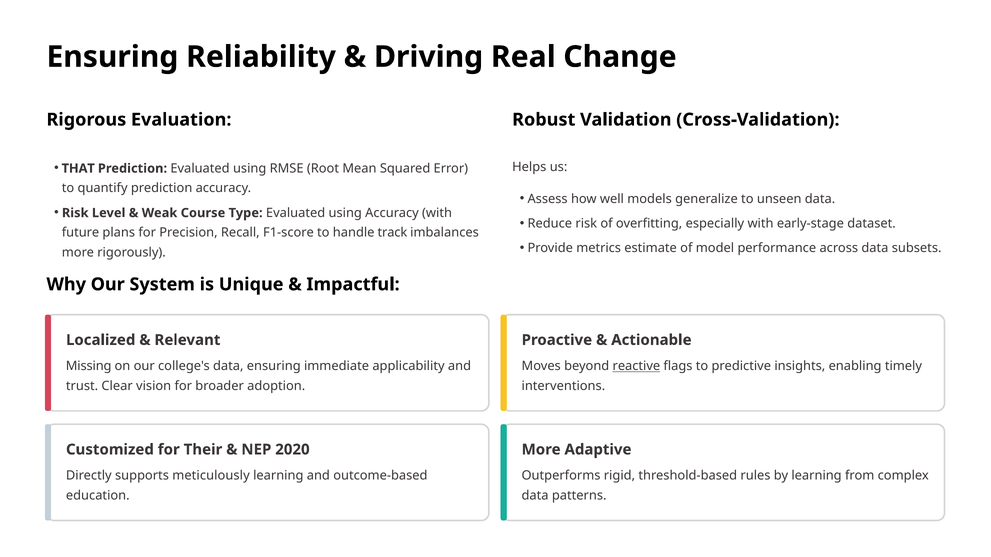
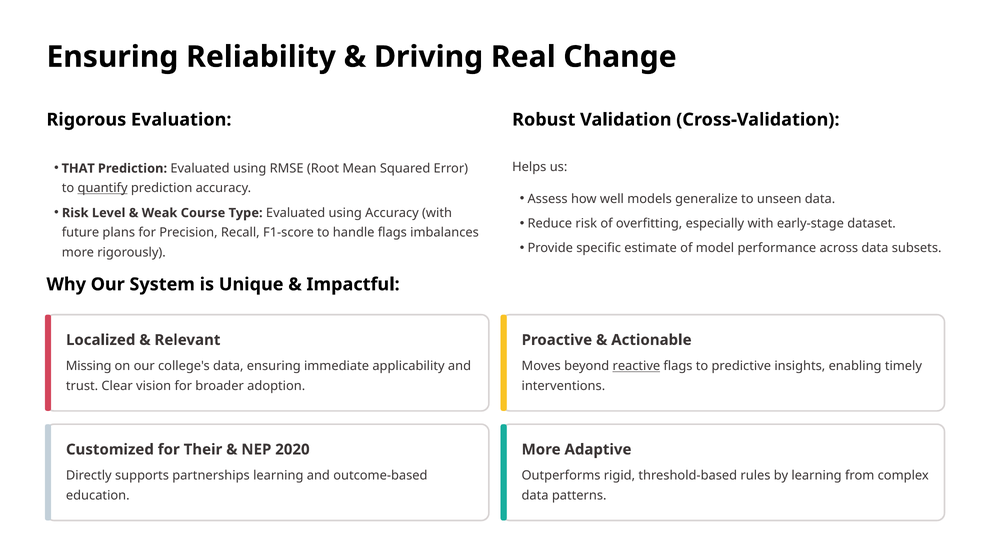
quantify underline: none -> present
handle track: track -> flags
metrics: metrics -> specific
meticulously: meticulously -> partnerships
